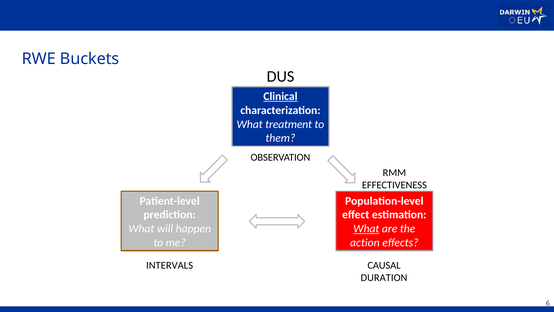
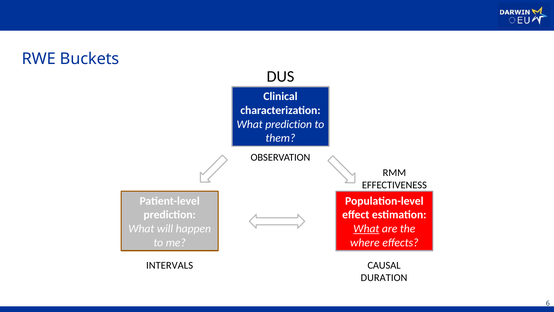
Clinical underline: present -> none
What treatment: treatment -> prediction
action: action -> where
